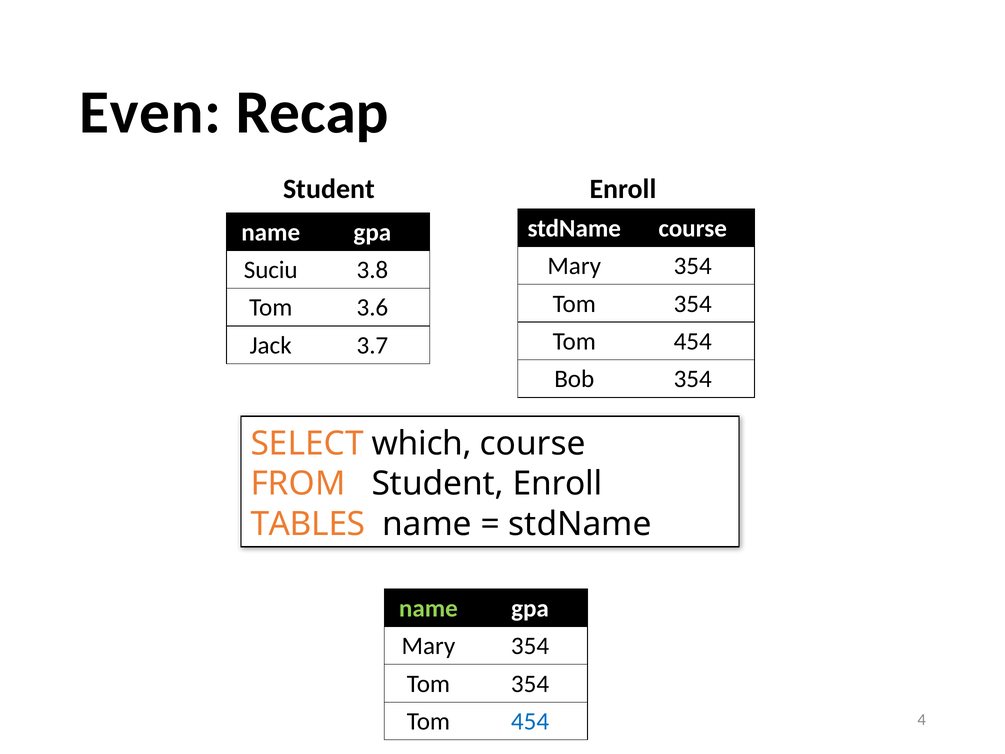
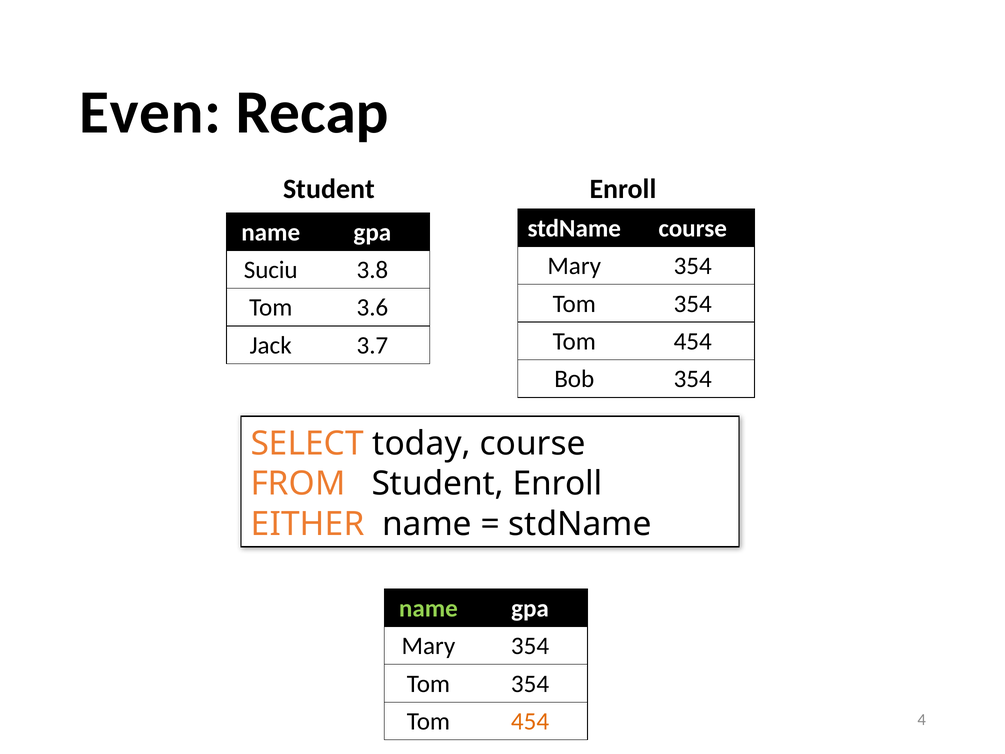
which: which -> today
TABLES: TABLES -> EITHER
454 at (530, 721) colour: blue -> orange
